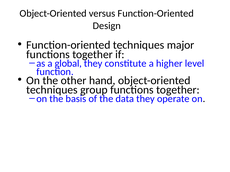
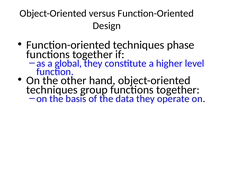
major: major -> phase
